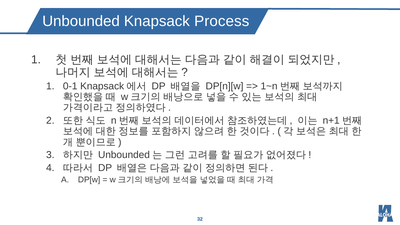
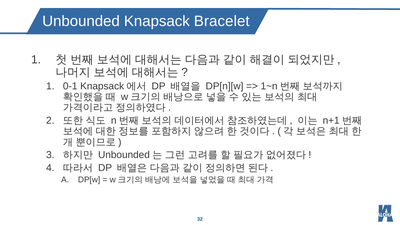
Process: Process -> Bracelet
